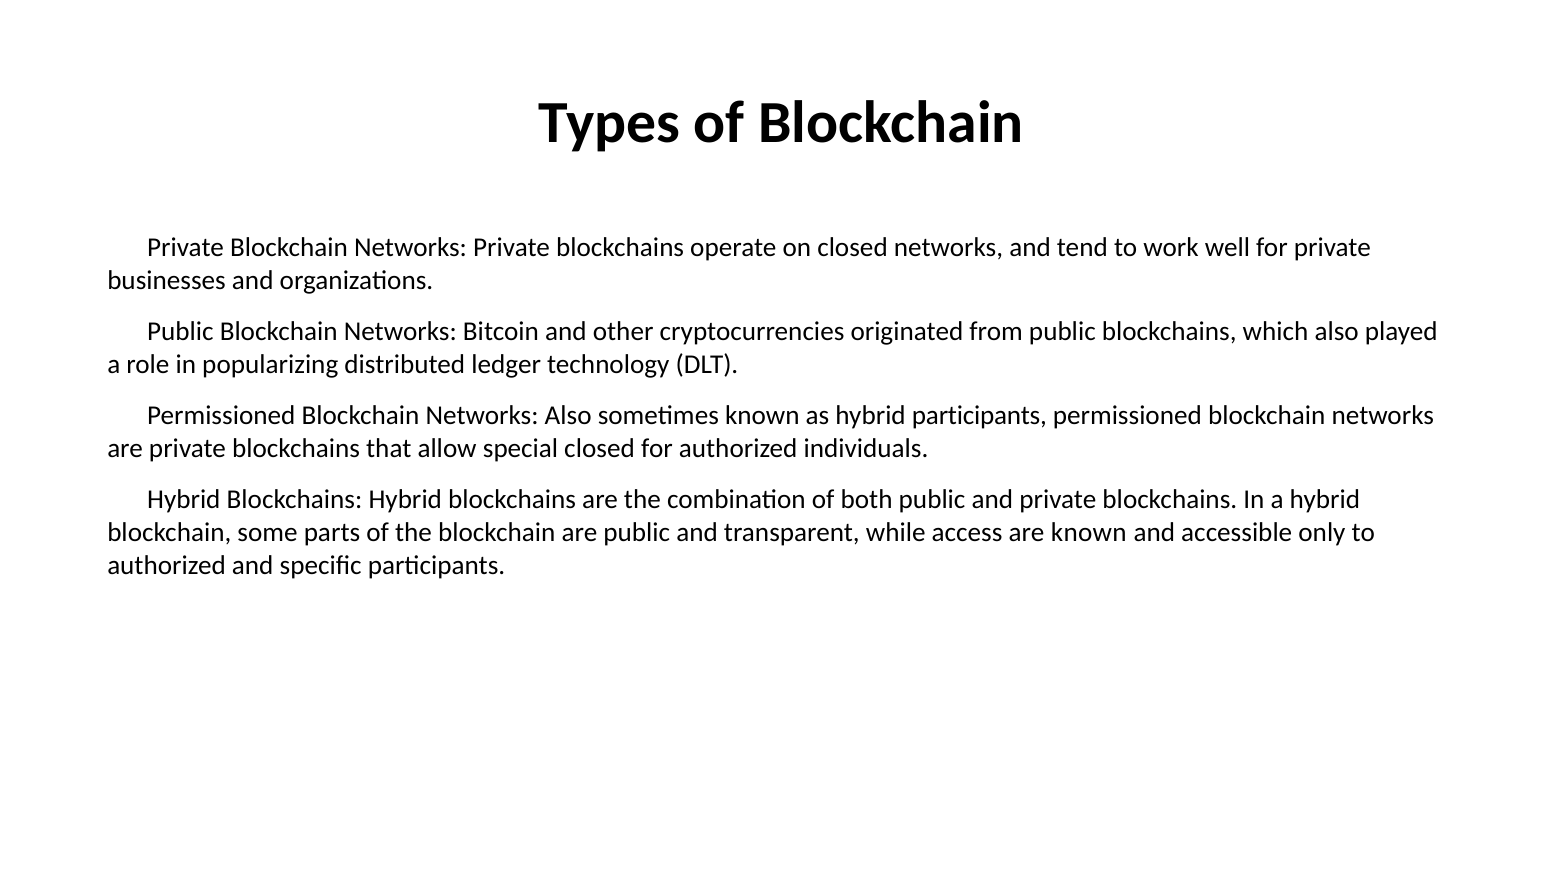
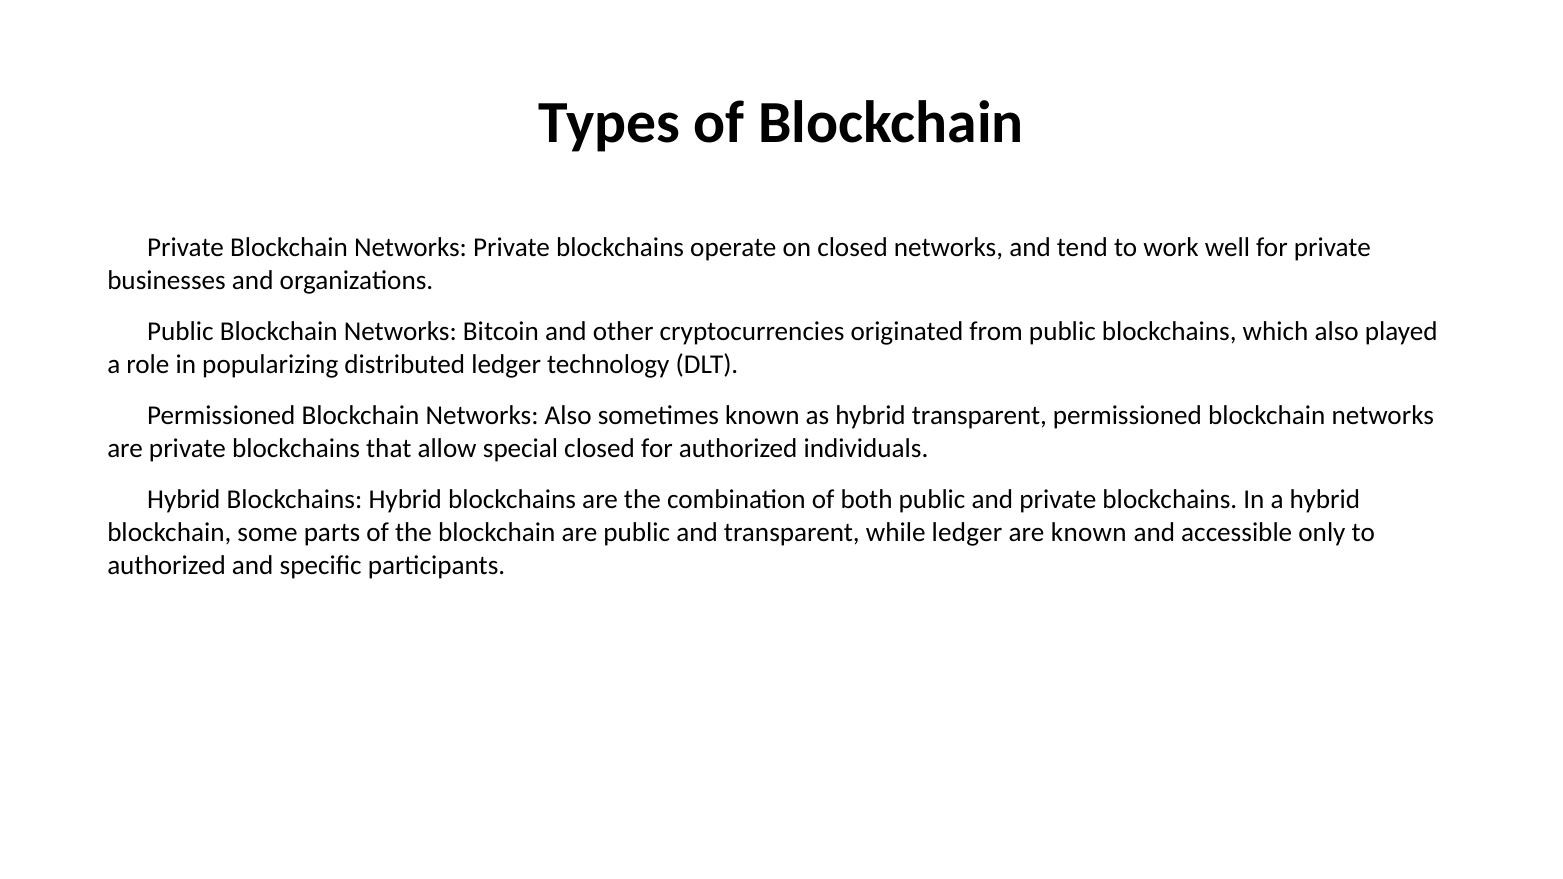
hybrid participants: participants -> transparent
while access: access -> ledger
